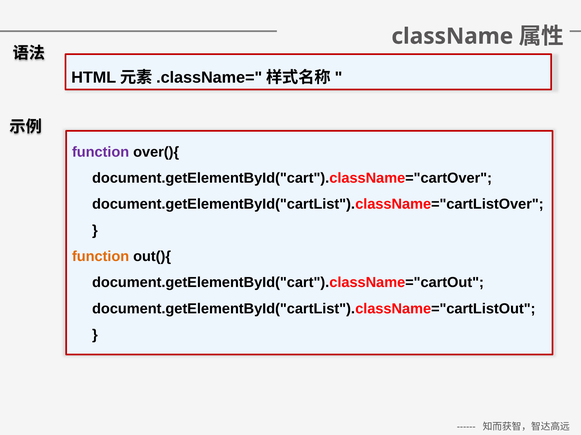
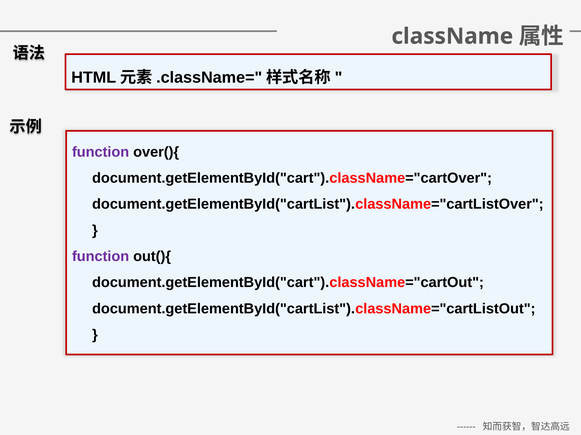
function at (101, 257) colour: orange -> purple
